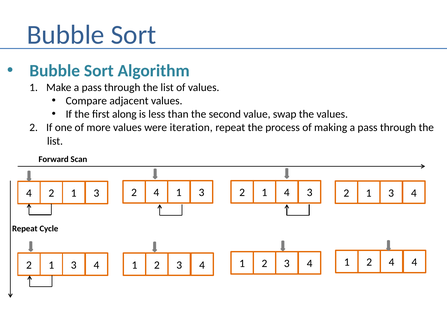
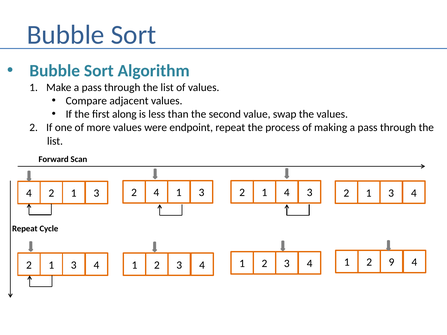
iteration: iteration -> endpoint
1 2 4: 4 -> 9
